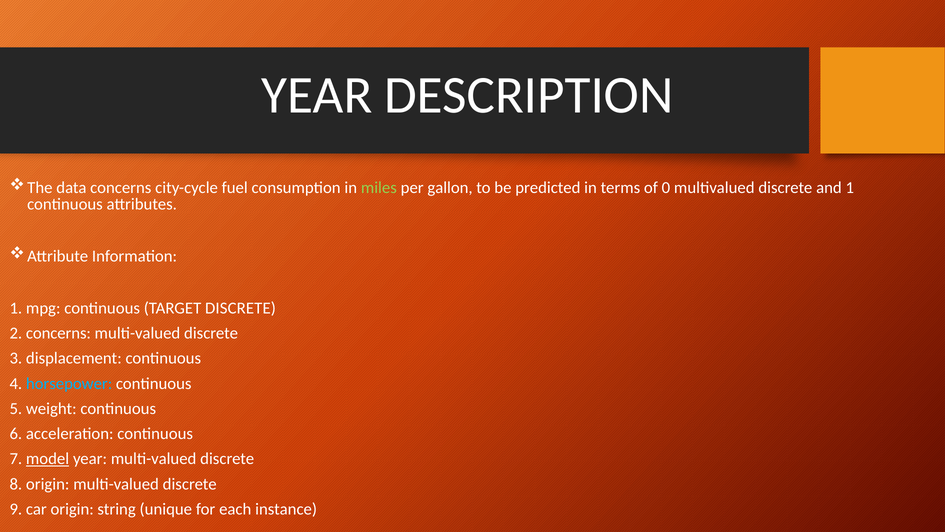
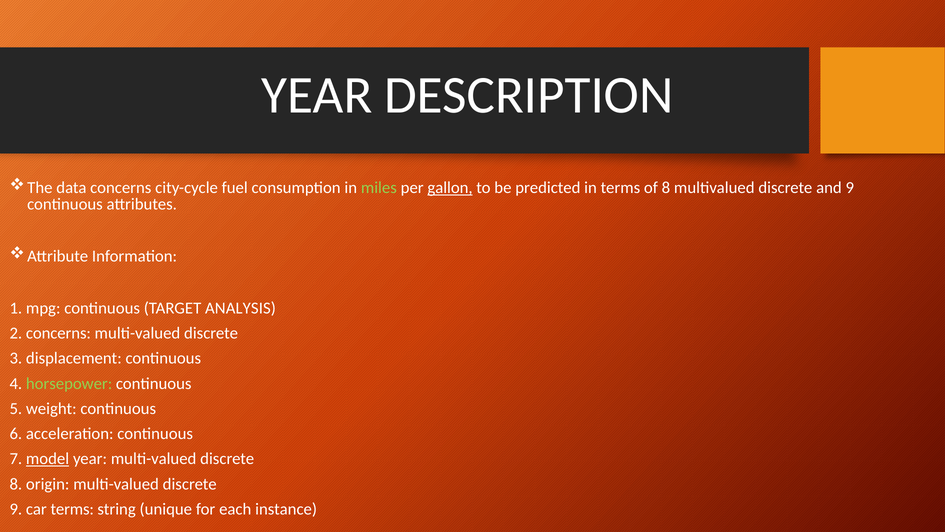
gallon underline: none -> present
of 0: 0 -> 8
and 1: 1 -> 9
TARGET DISCRETE: DISCRETE -> ANALYSIS
horsepower colour: light blue -> light green
car origin: origin -> terms
